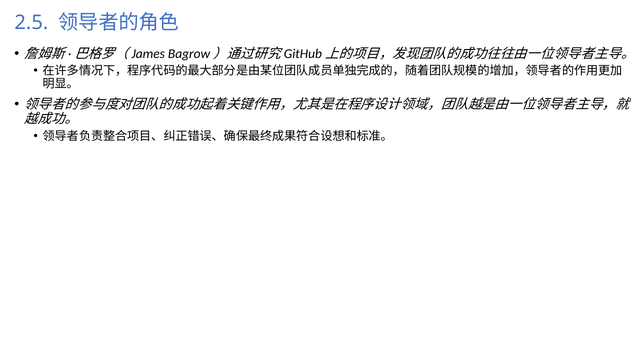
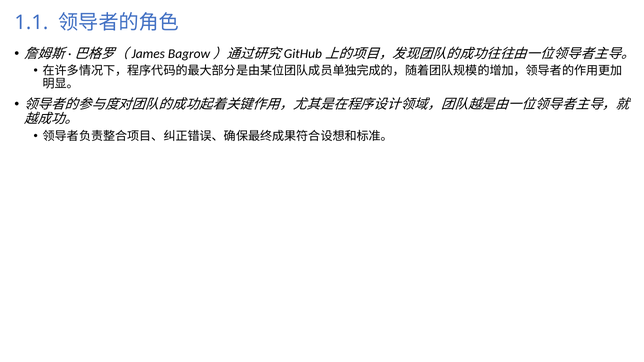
2.5: 2.5 -> 1.1
